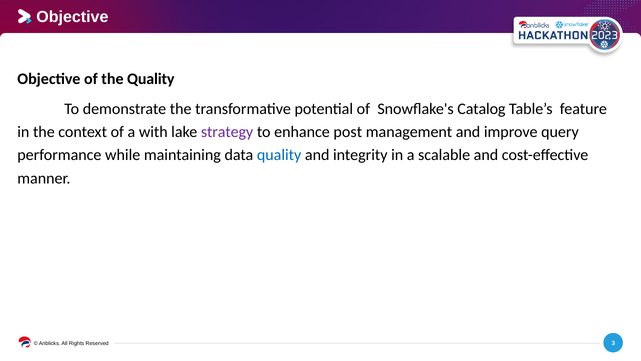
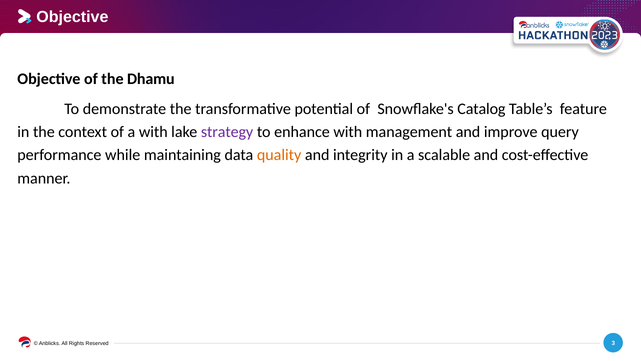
the Quality: Quality -> Dhamu
enhance post: post -> with
quality at (279, 155) colour: blue -> orange
